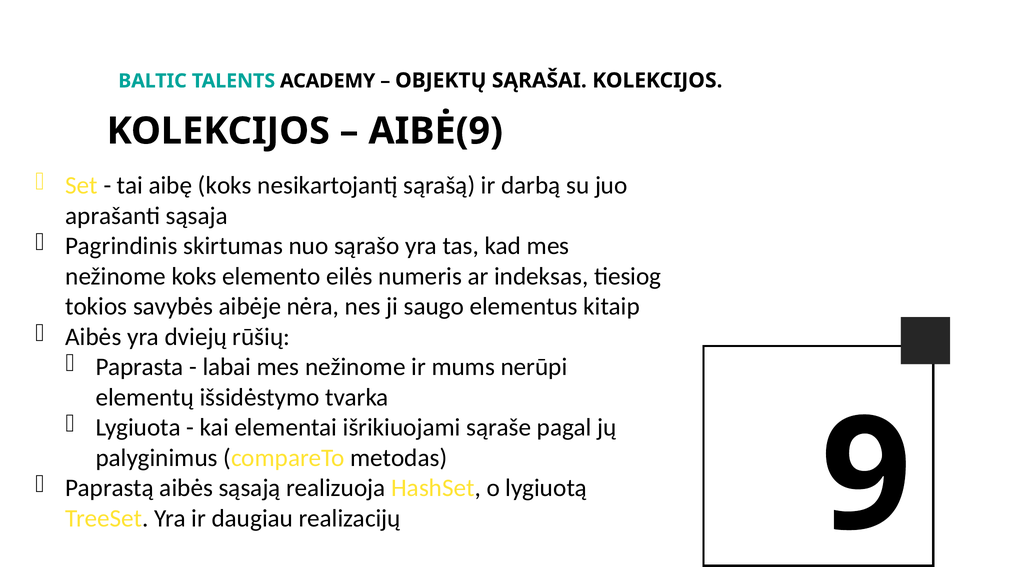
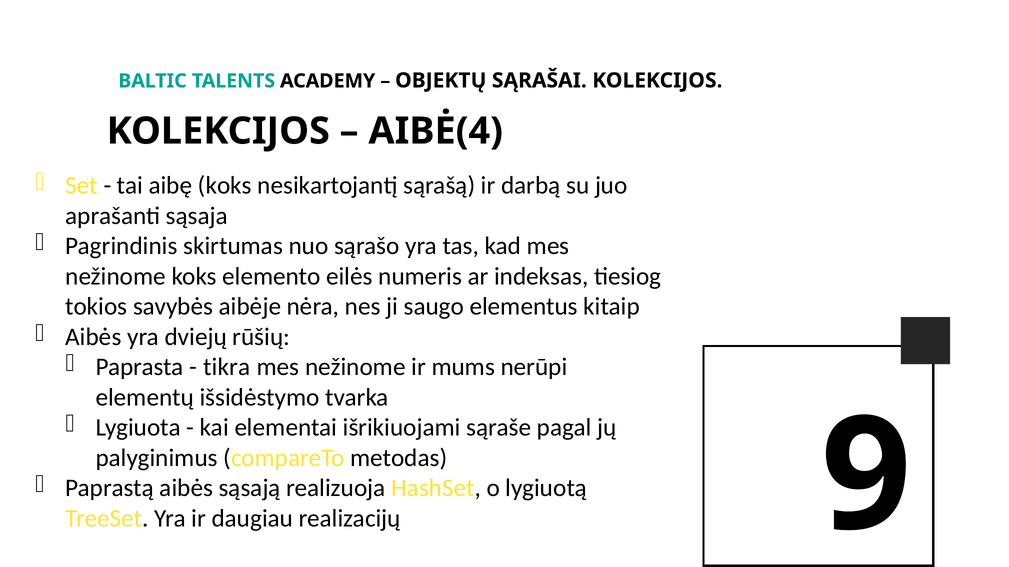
AIBĖ(9: AIBĖ(9 -> AIBĖ(4
labai: labai -> tikra
